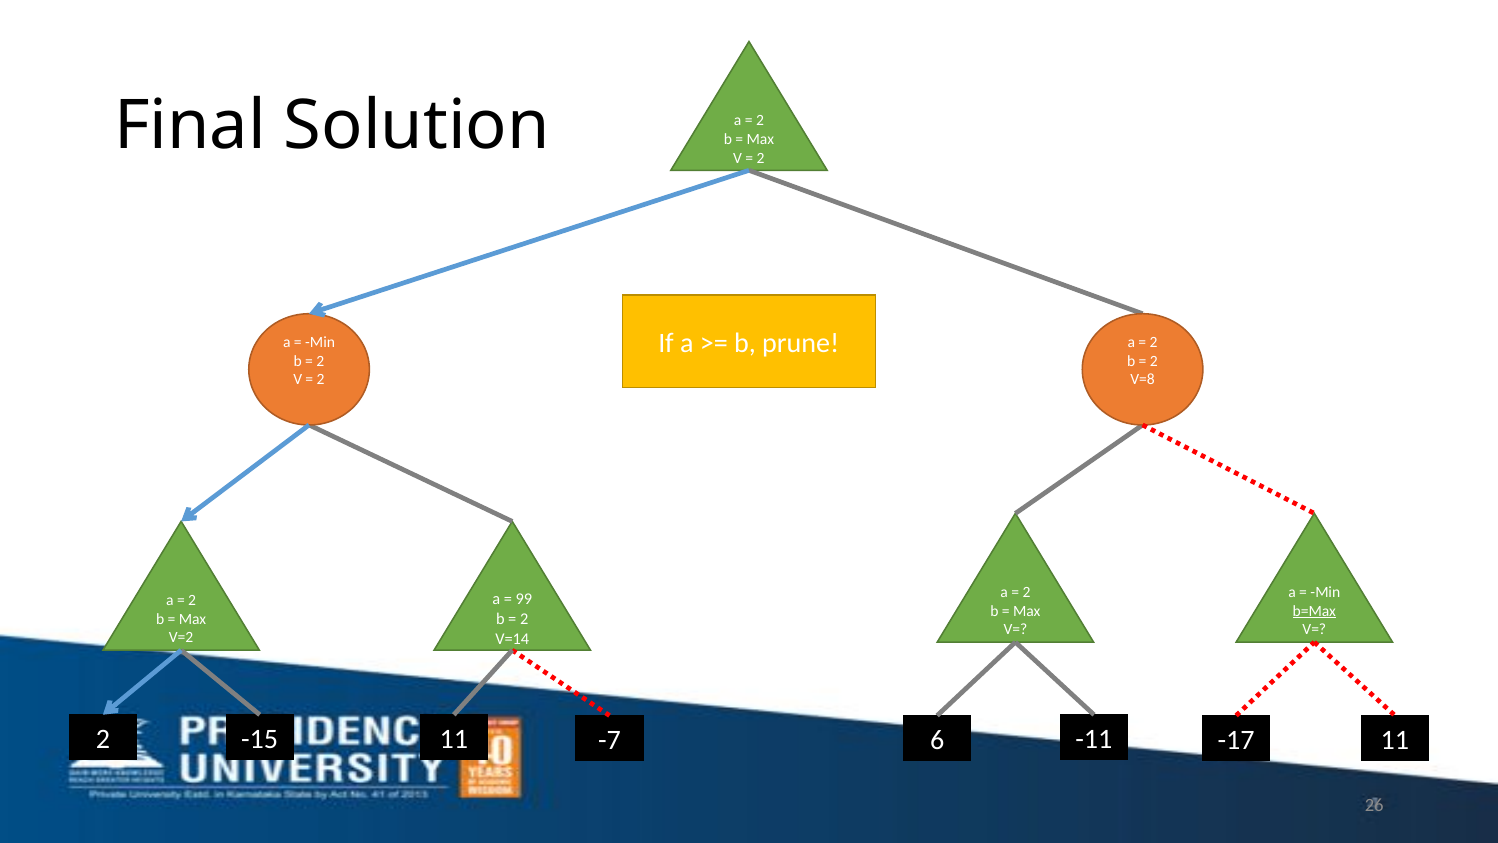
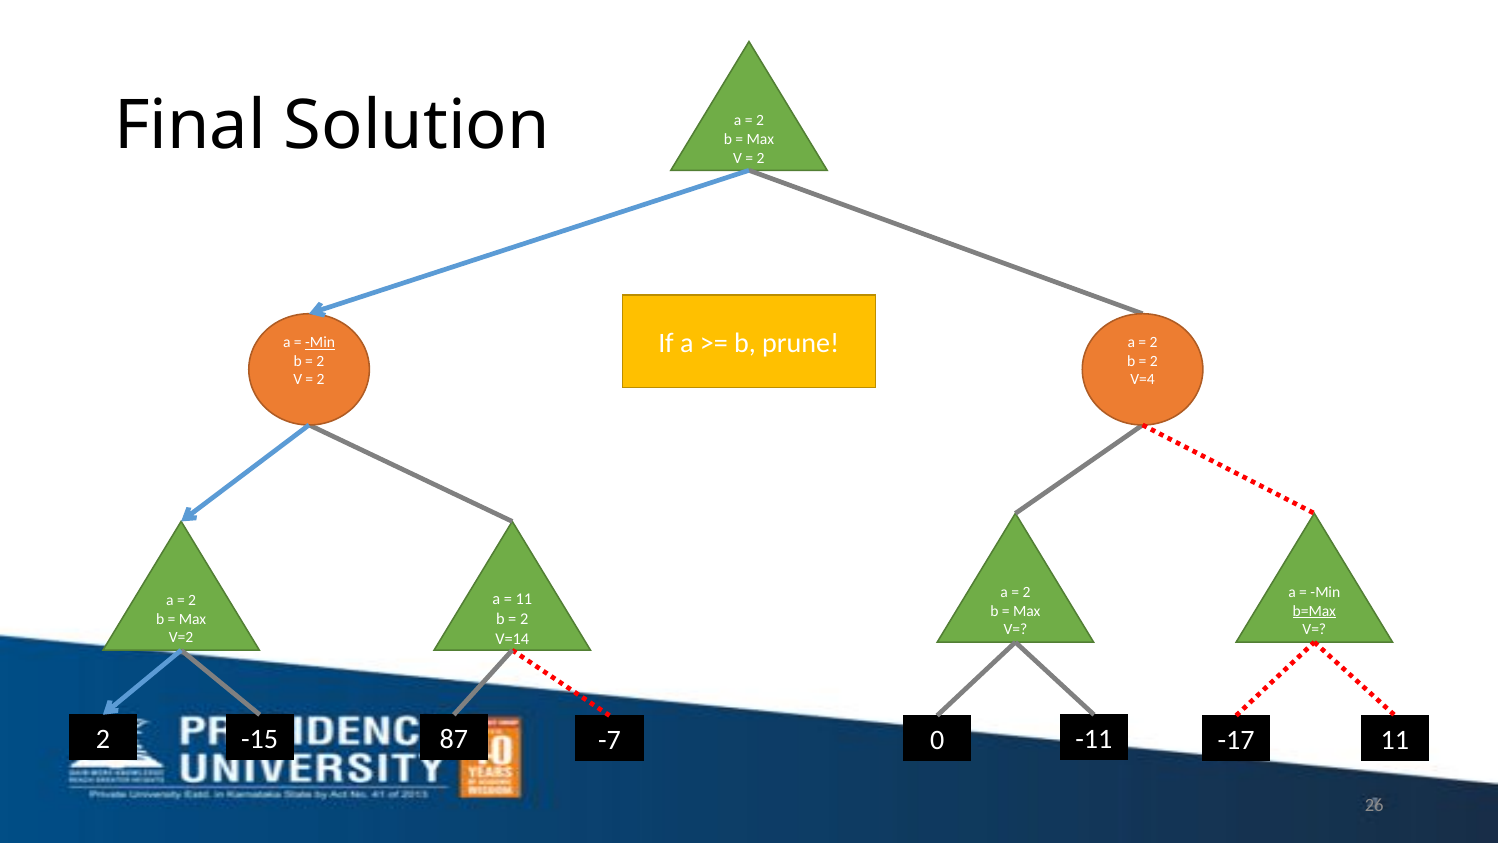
Min at (320, 342) underline: none -> present
V=8: V=8 -> V=4
99 at (524, 599): 99 -> 11
-15 11: 11 -> 87
6: 6 -> 0
